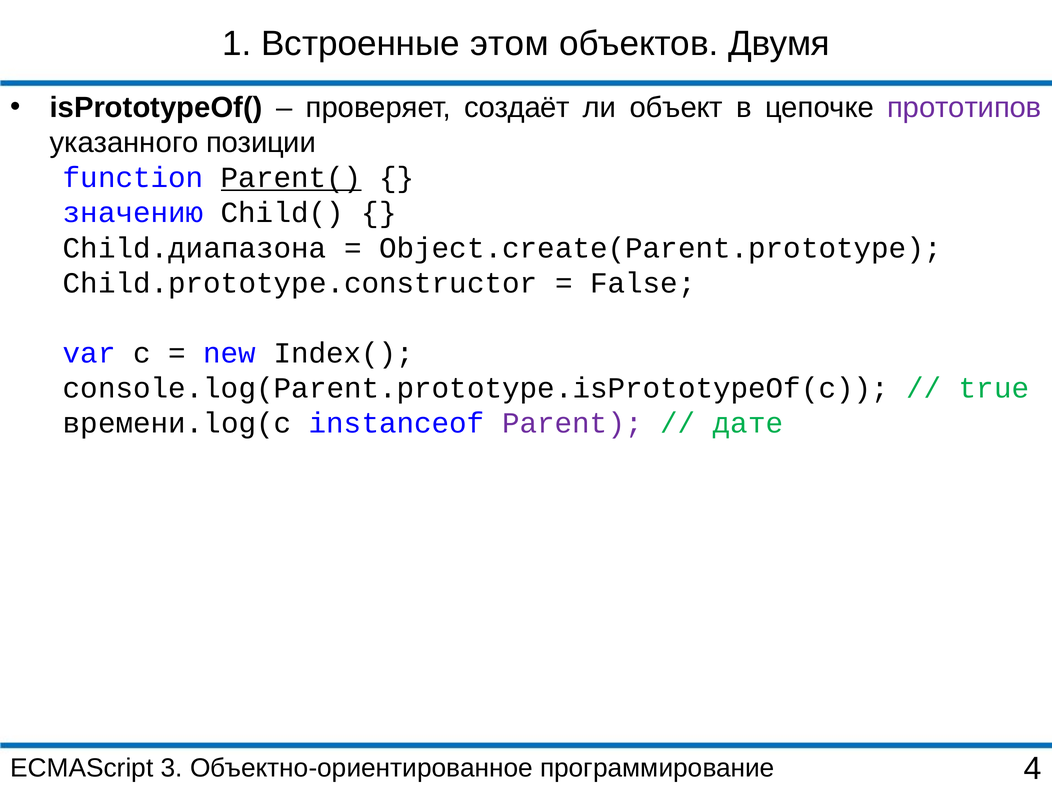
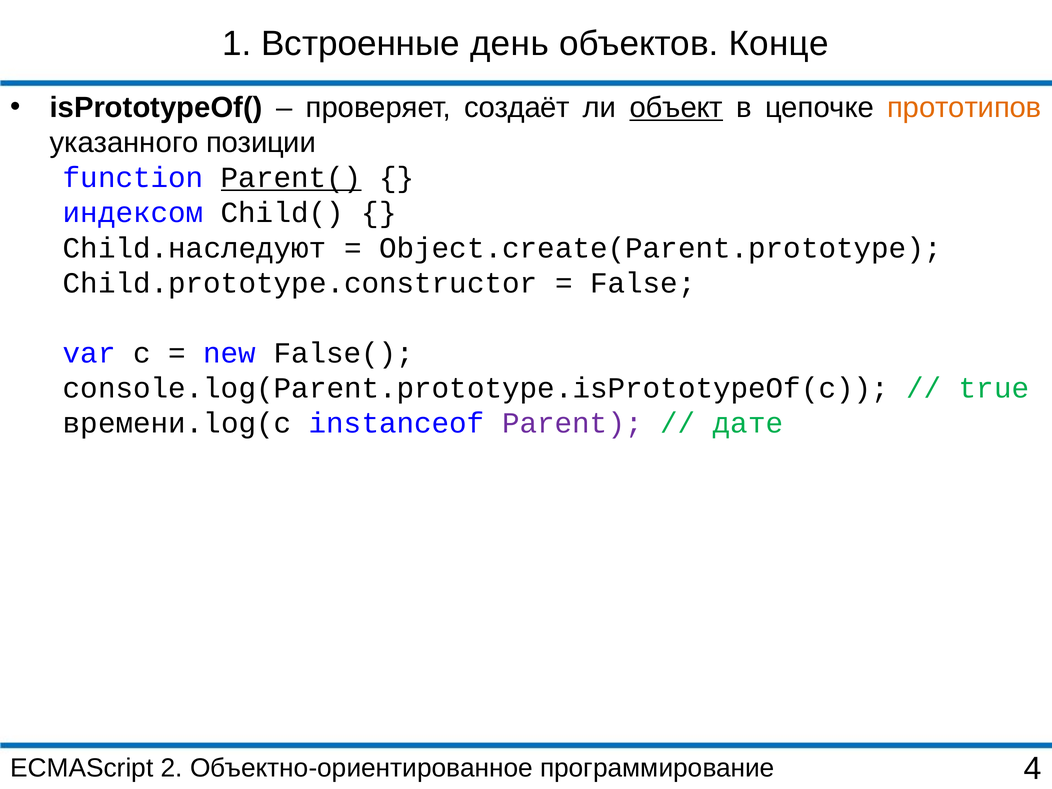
этом: этом -> день
Двумя: Двумя -> Конце
объект underline: none -> present
прототипов colour: purple -> orange
значению: значению -> индексом
Child.диапазона: Child.диапазона -> Child.наследуют
Index(: Index( -> False(
3: 3 -> 2
